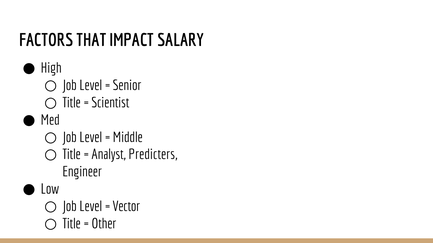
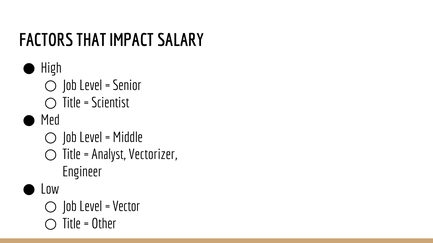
Predicters: Predicters -> Vectorizer
